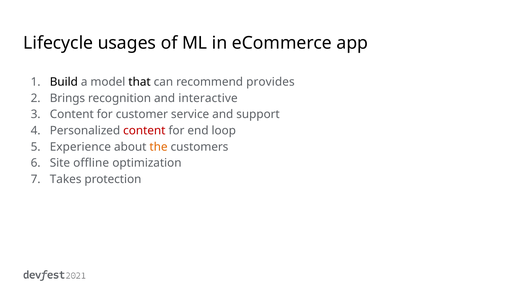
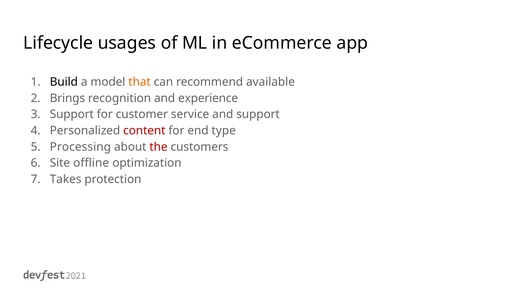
that colour: black -> orange
provides: provides -> available
interactive: interactive -> experience
Content at (72, 114): Content -> Support
loop: loop -> type
Experience: Experience -> Processing
the colour: orange -> red
